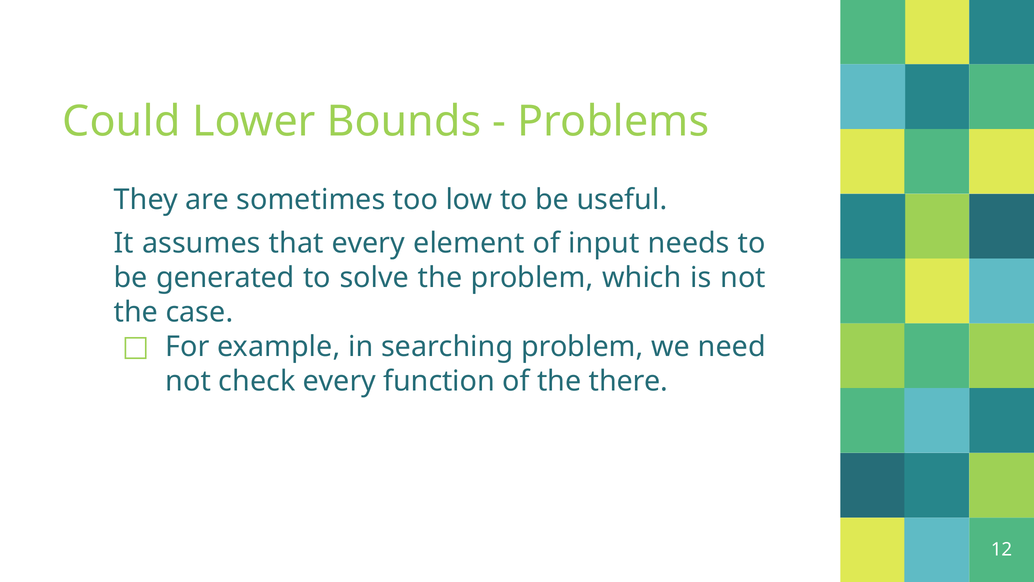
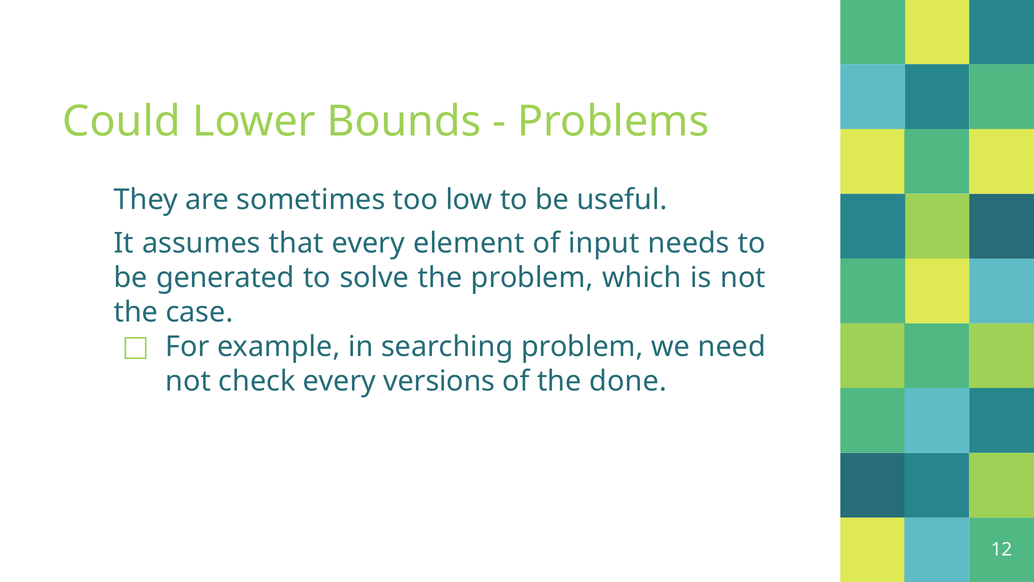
function: function -> versions
there: there -> done
